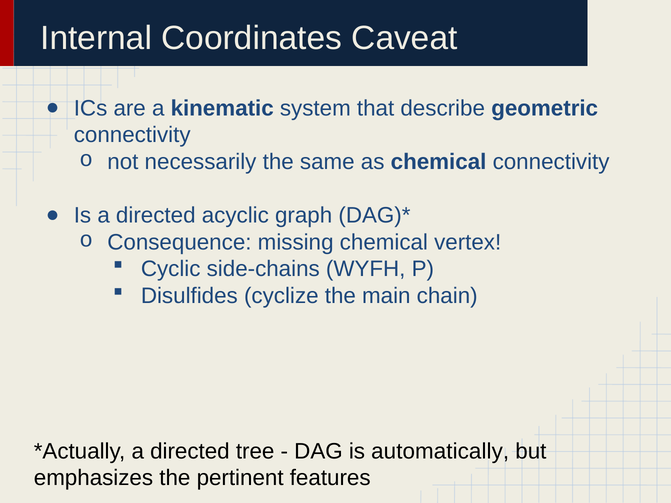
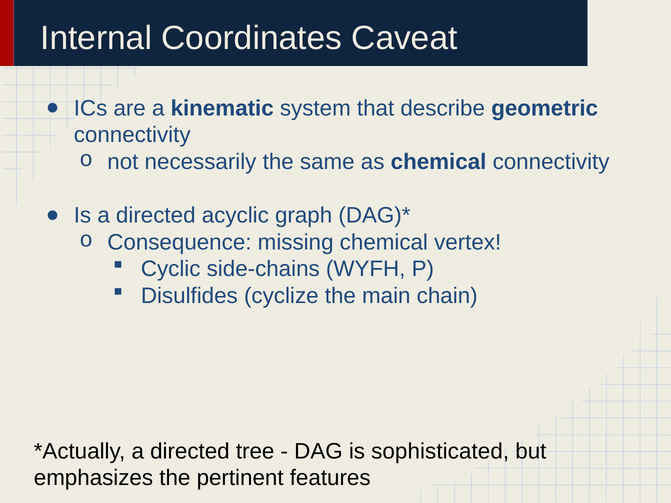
automatically: automatically -> sophisticated
